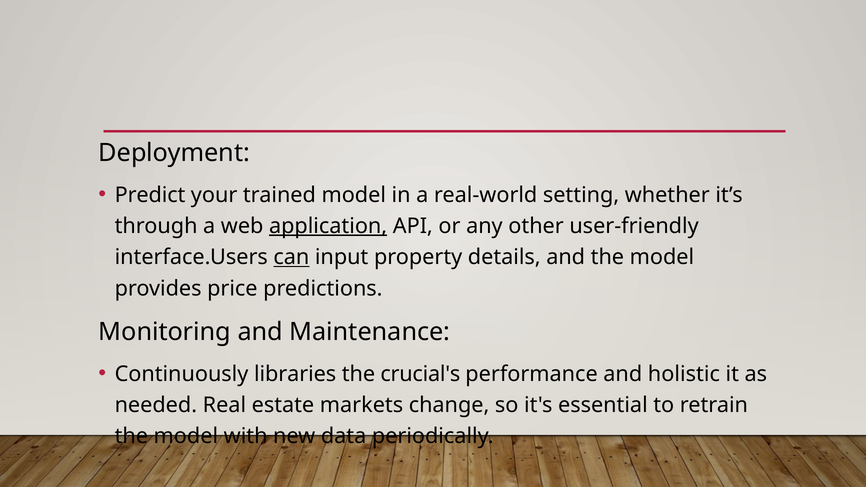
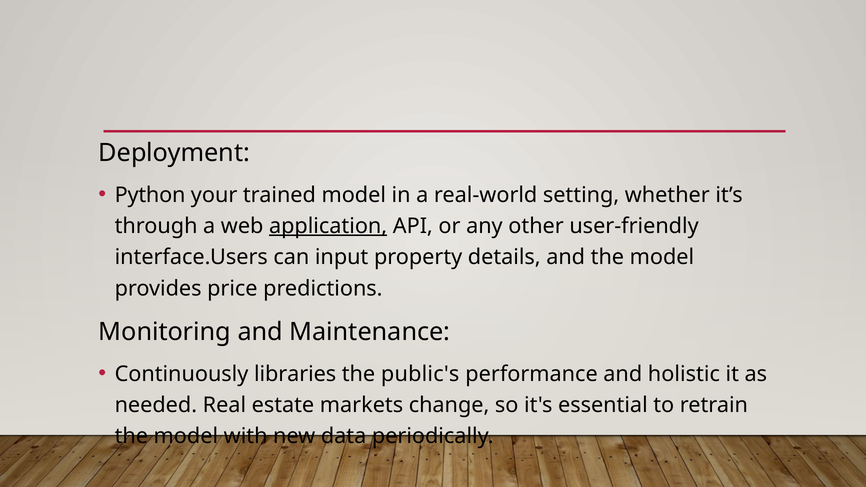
Predict: Predict -> Python
can underline: present -> none
crucial's: crucial's -> public's
